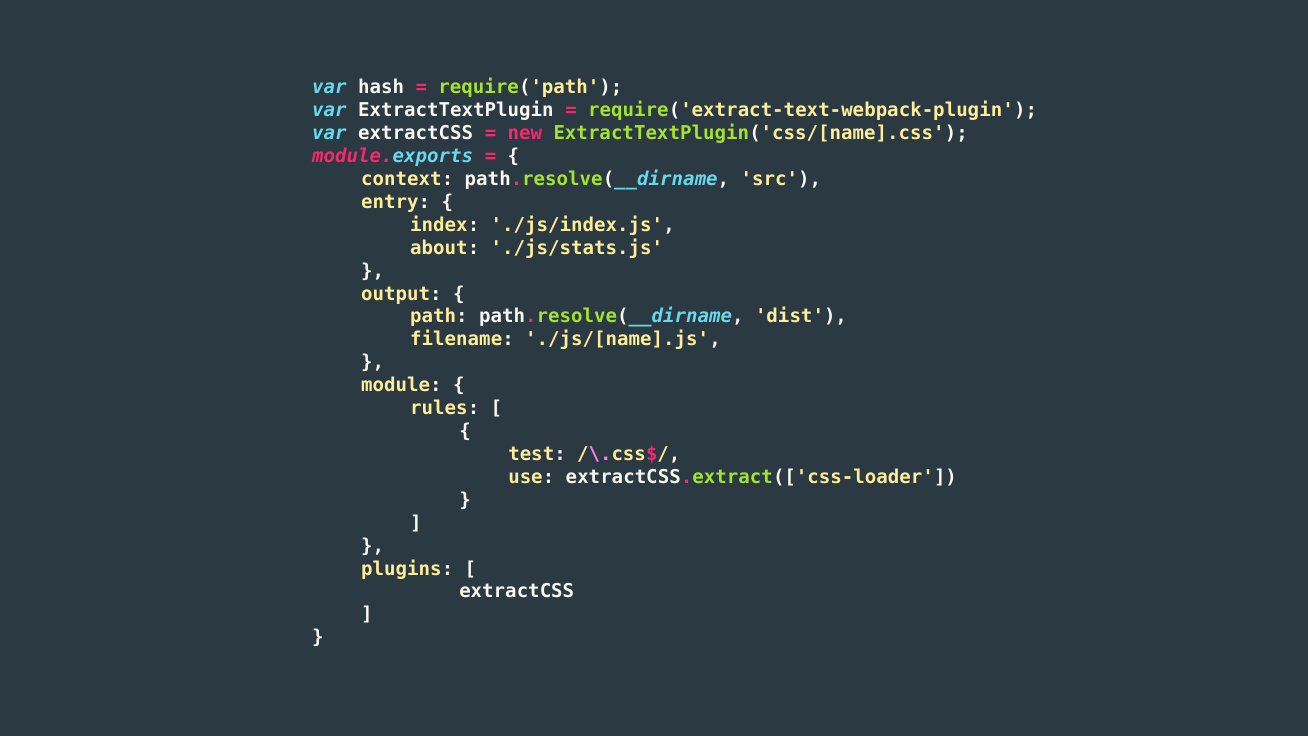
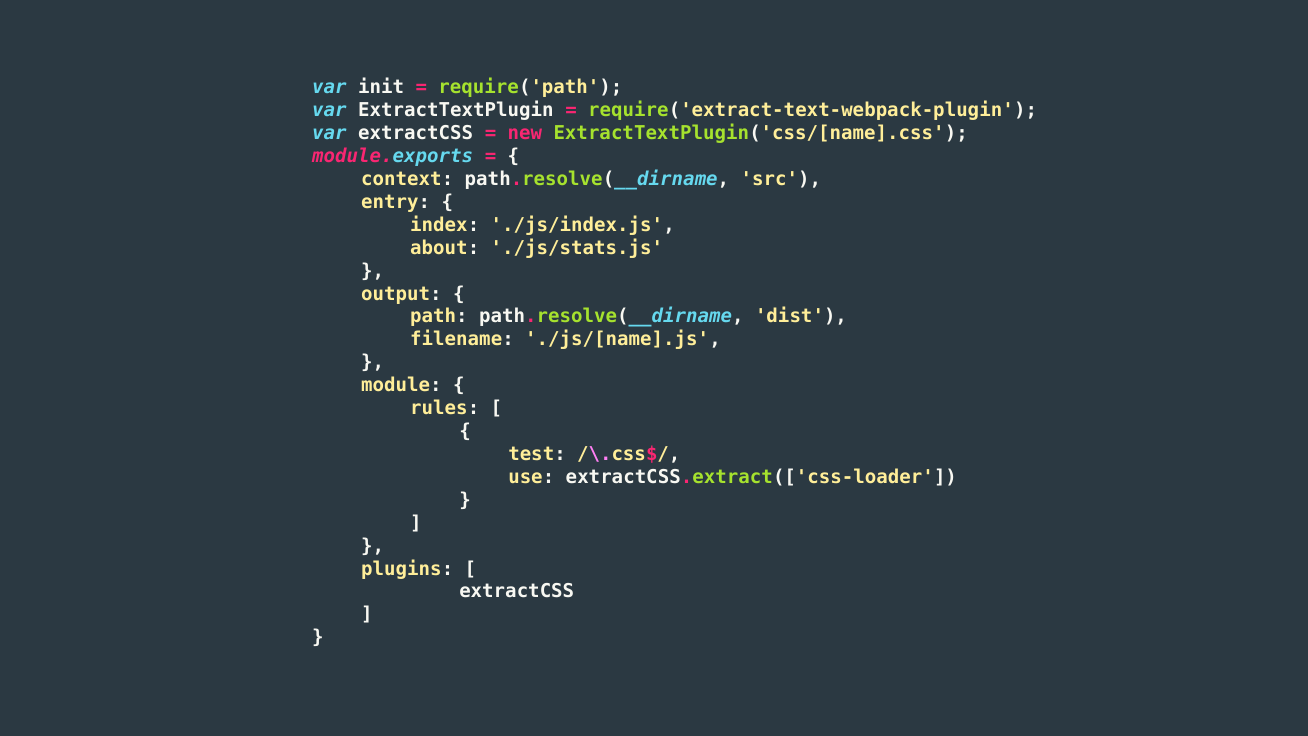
hash: hash -> init
